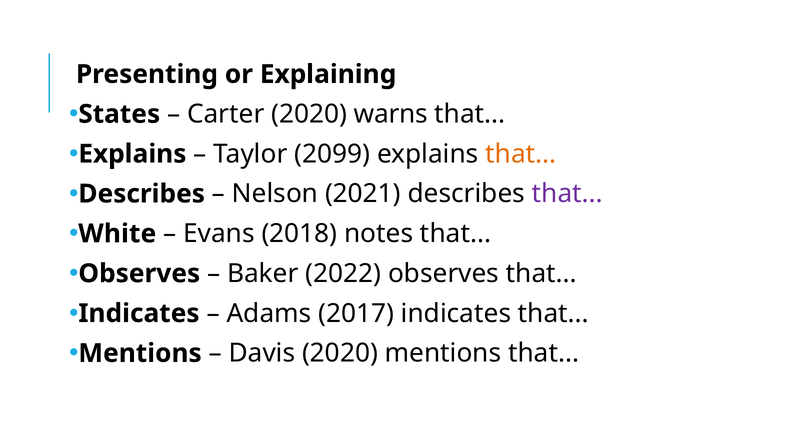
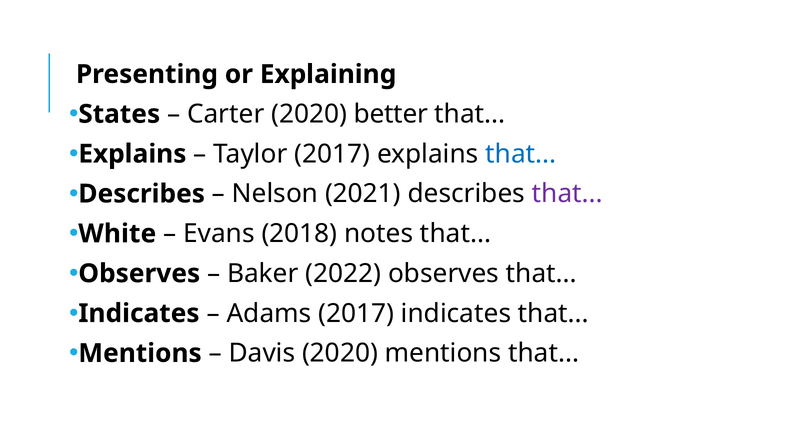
warns: warns -> better
Taylor 2099: 2099 -> 2017
that at (521, 154) colour: orange -> blue
